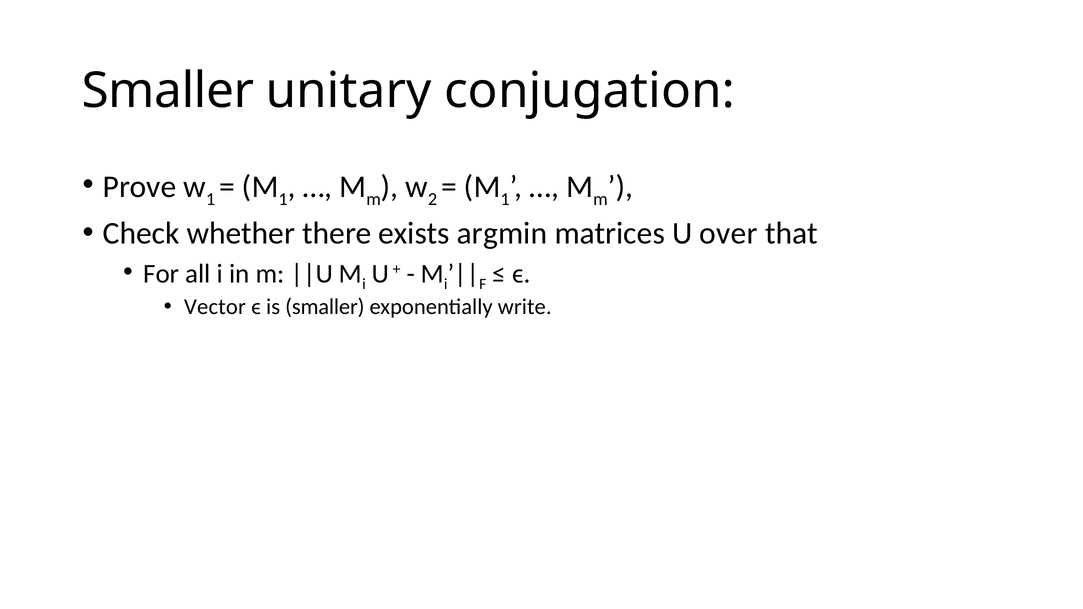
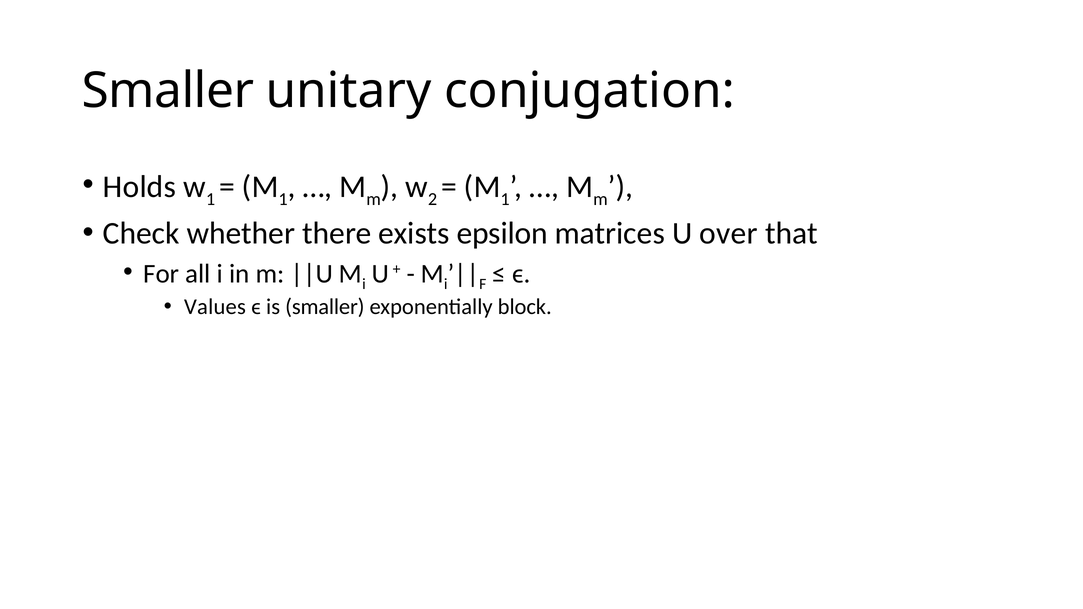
Prove: Prove -> Holds
argmin: argmin -> epsilon
Vector: Vector -> Values
write: write -> block
